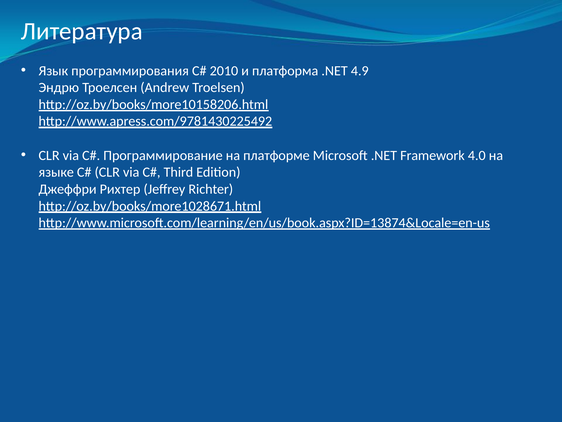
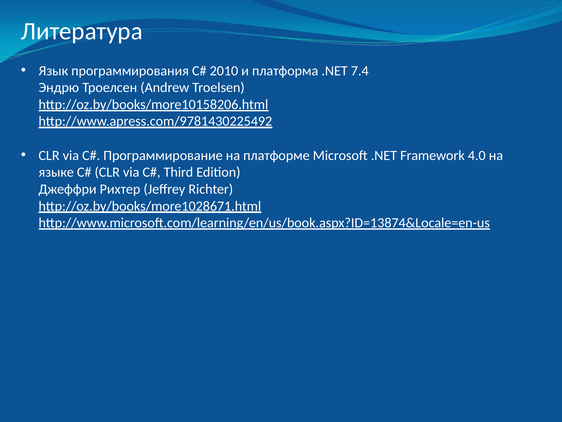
4.9: 4.9 -> 7.4
